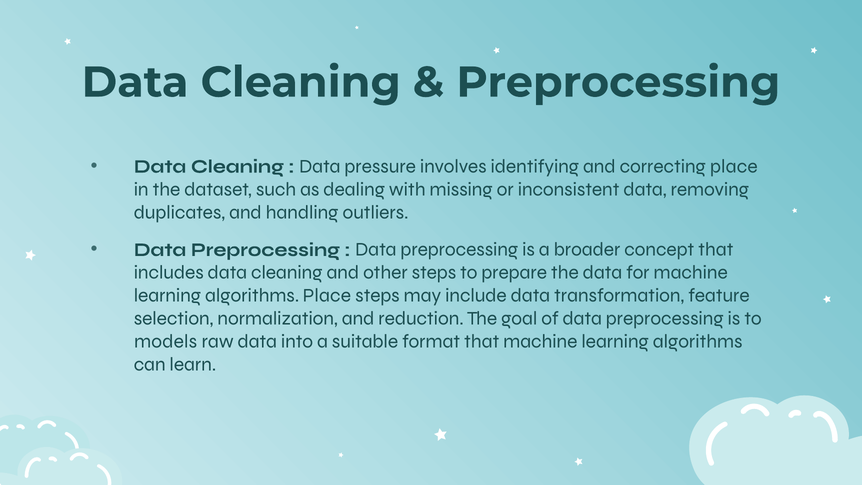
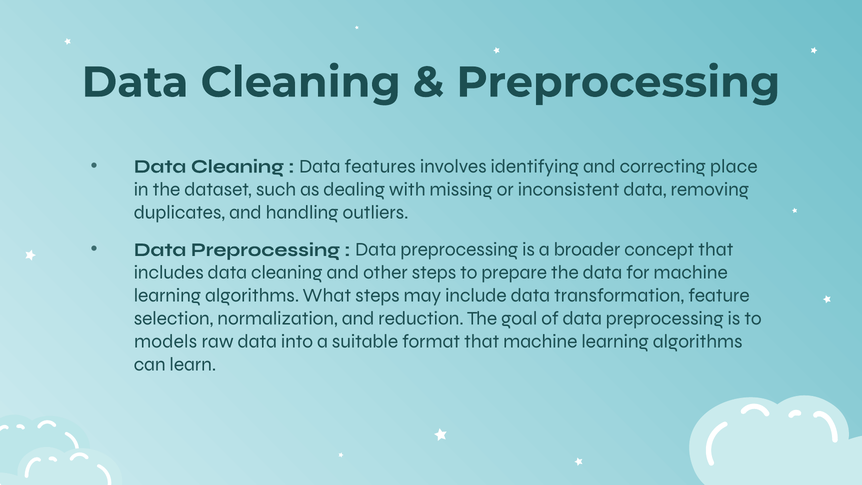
pressure: pressure -> features
algorithms Place: Place -> What
